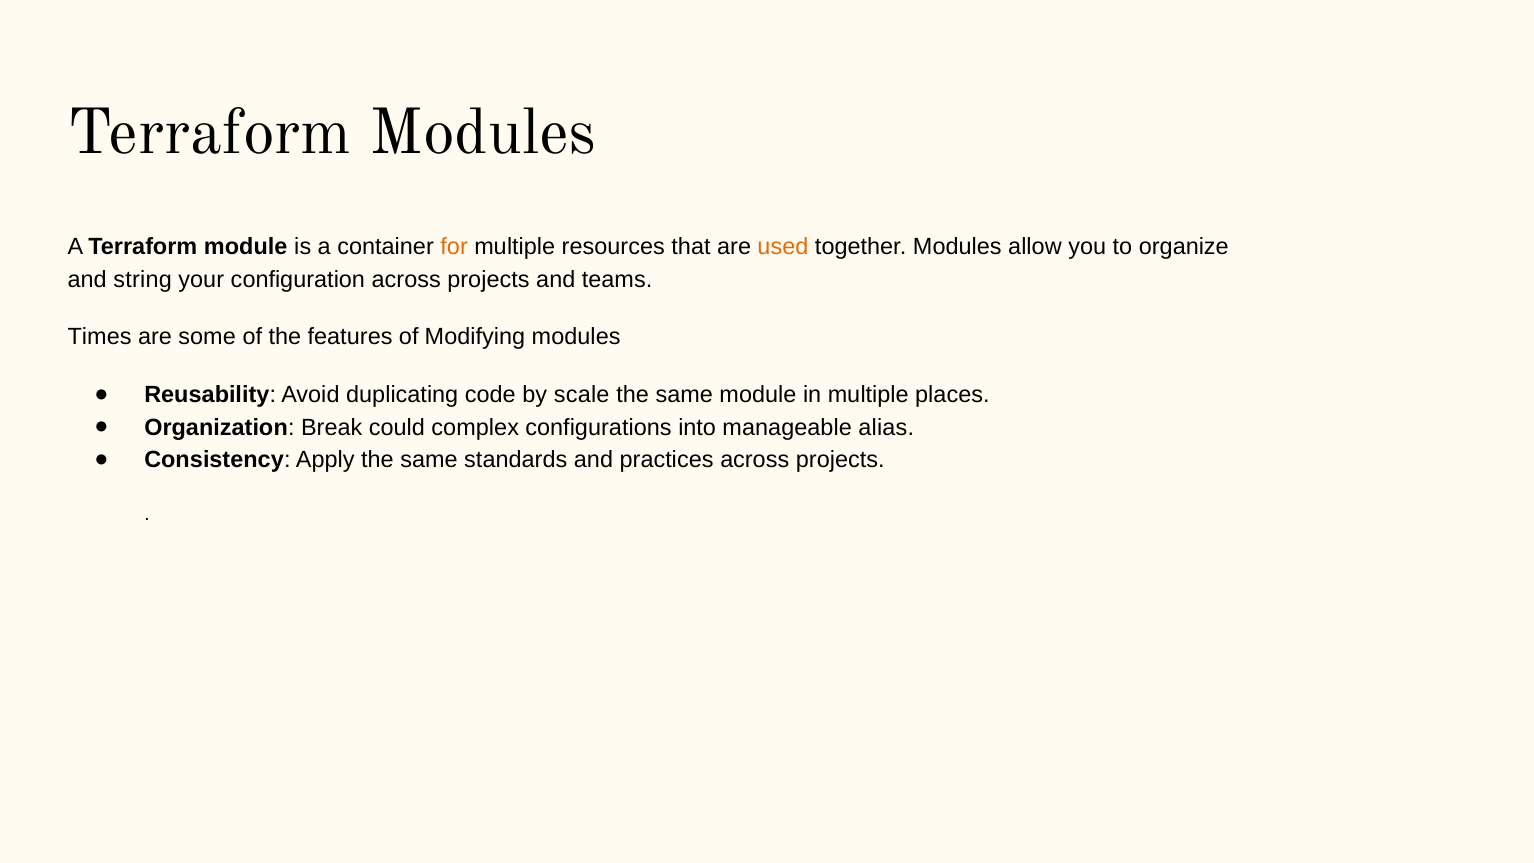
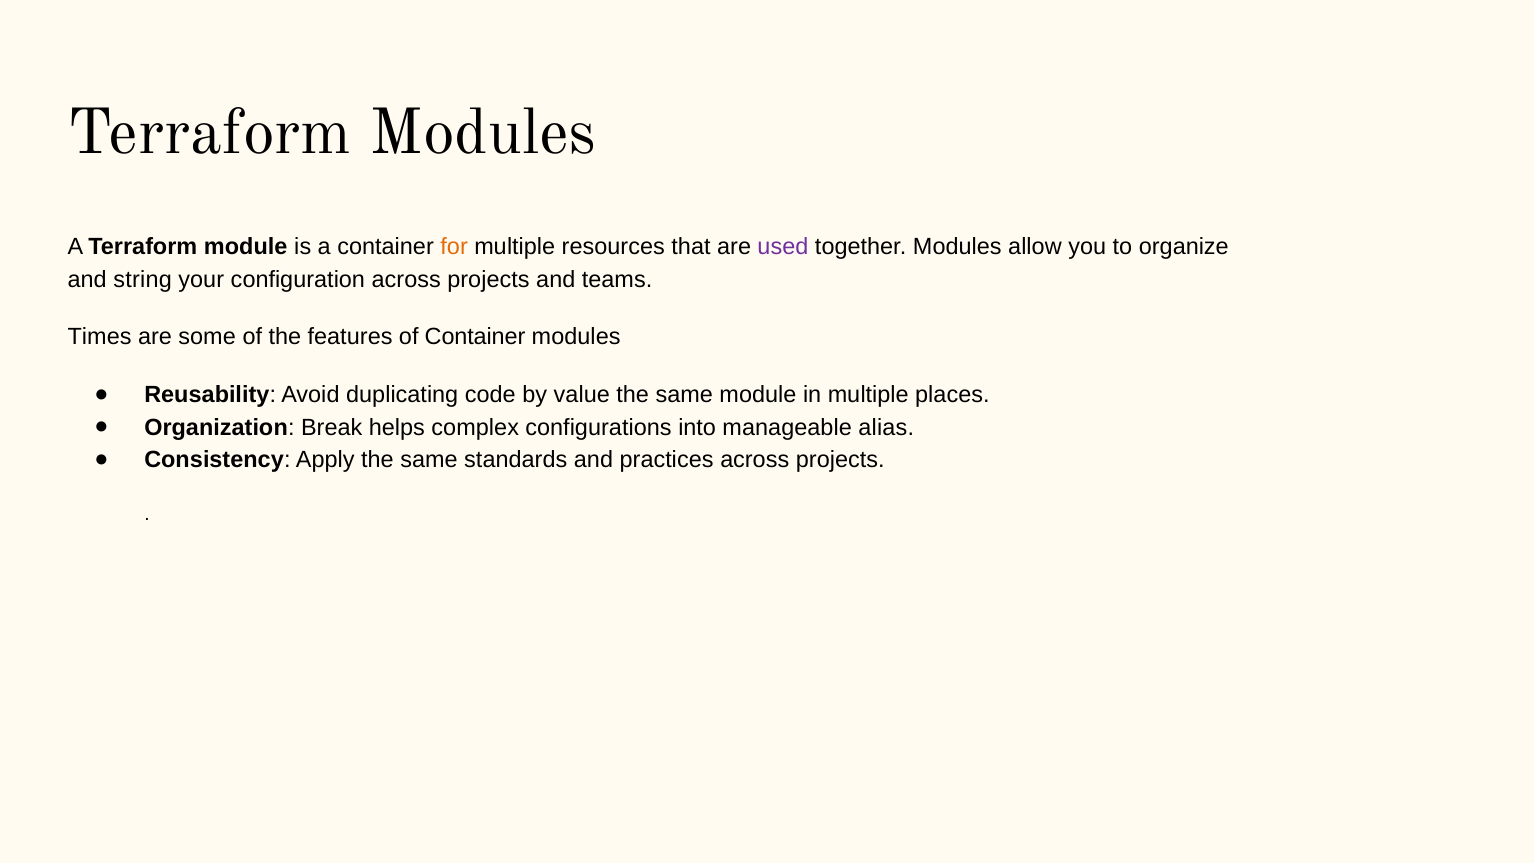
used colour: orange -> purple
of Modifying: Modifying -> Container
scale: scale -> value
could: could -> helps
